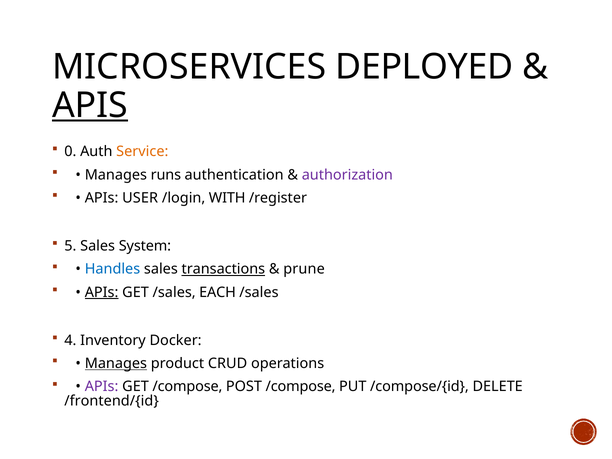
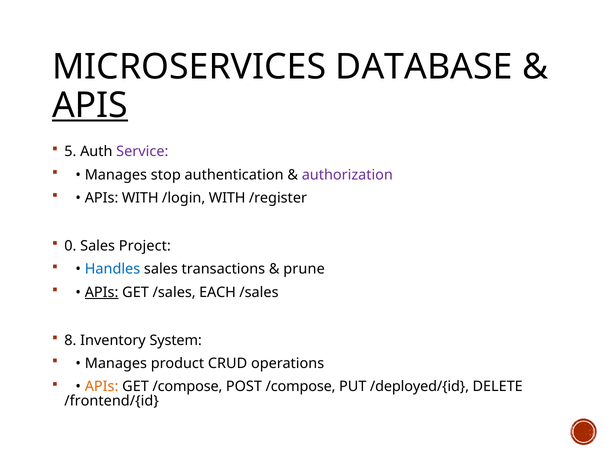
DEPLOYED: DEPLOYED -> DATABASE
0: 0 -> 5
Service colour: orange -> purple
runs: runs -> stop
APIs USER: USER -> WITH
5: 5 -> 0
System: System -> Project
transactions underline: present -> none
4: 4 -> 8
Docker: Docker -> System
Manages at (116, 363) underline: present -> none
APIs at (102, 387) colour: purple -> orange
/compose/{id: /compose/{id -> /deployed/{id
